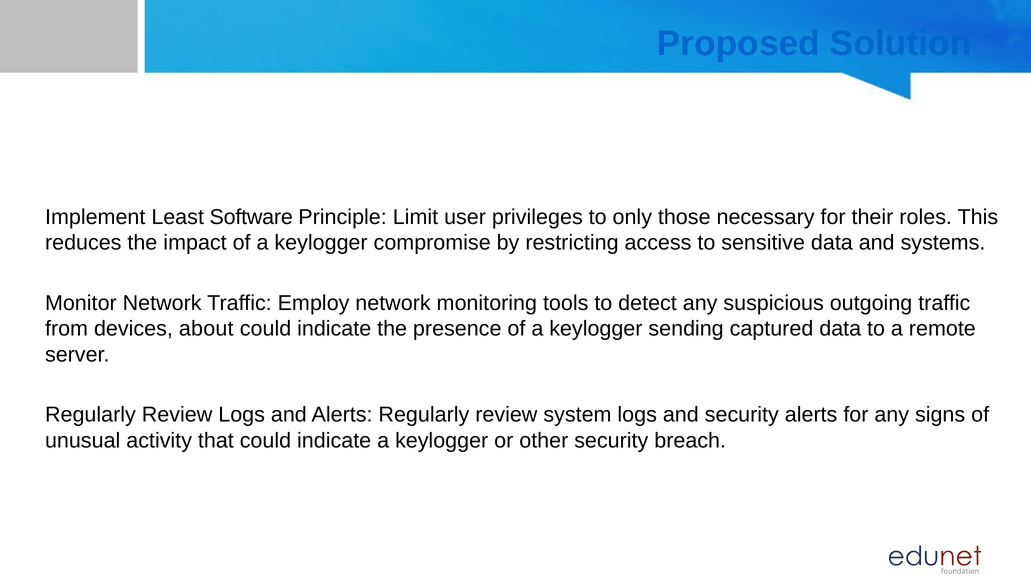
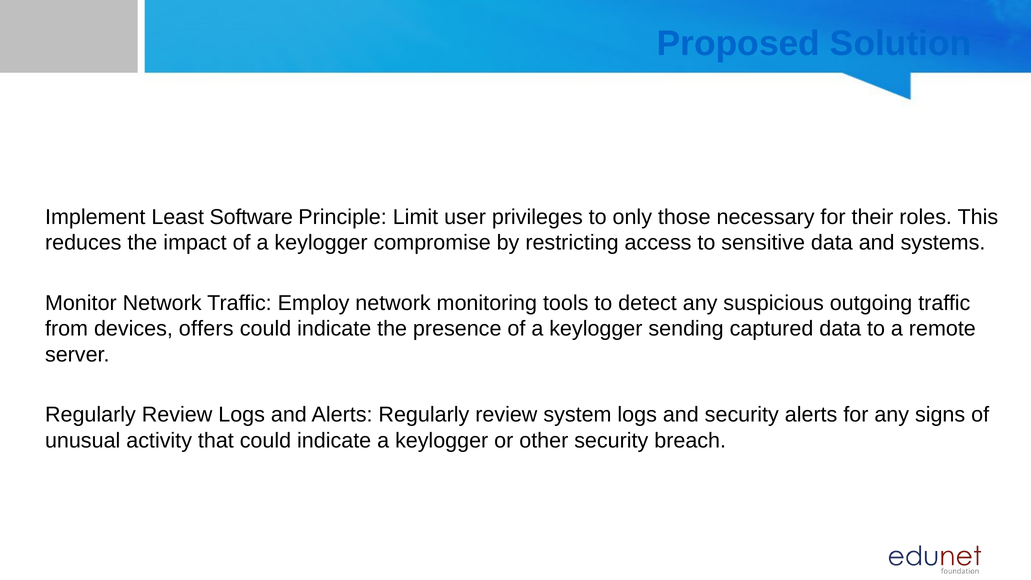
about: about -> offers
